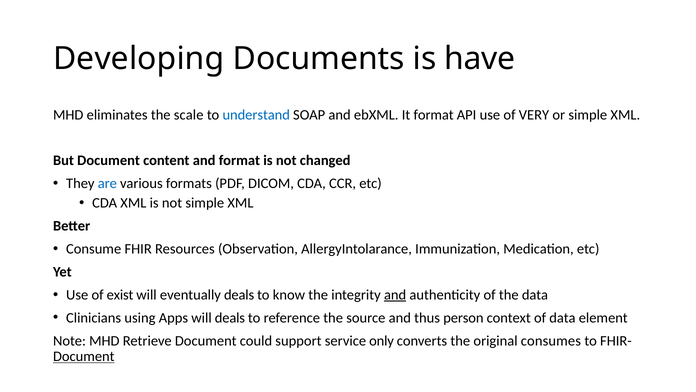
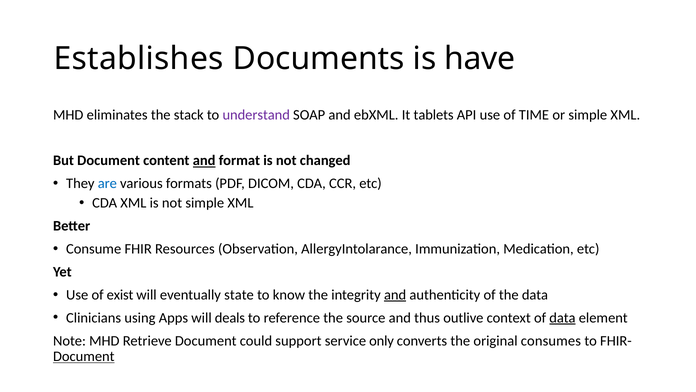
Developing: Developing -> Establishes
scale: scale -> stack
understand colour: blue -> purple
It format: format -> tablets
VERY: VERY -> TIME
and at (204, 160) underline: none -> present
eventually deals: deals -> state
person: person -> outlive
data at (562, 317) underline: none -> present
